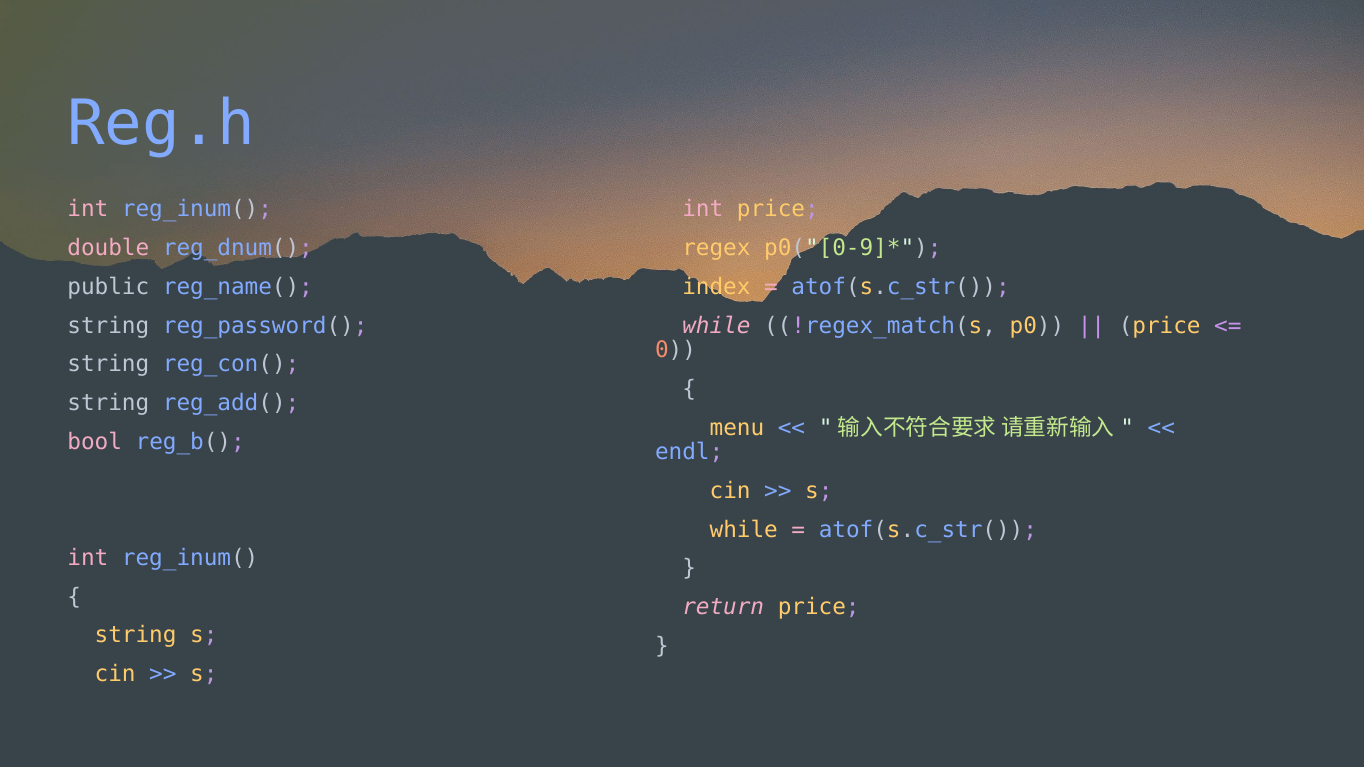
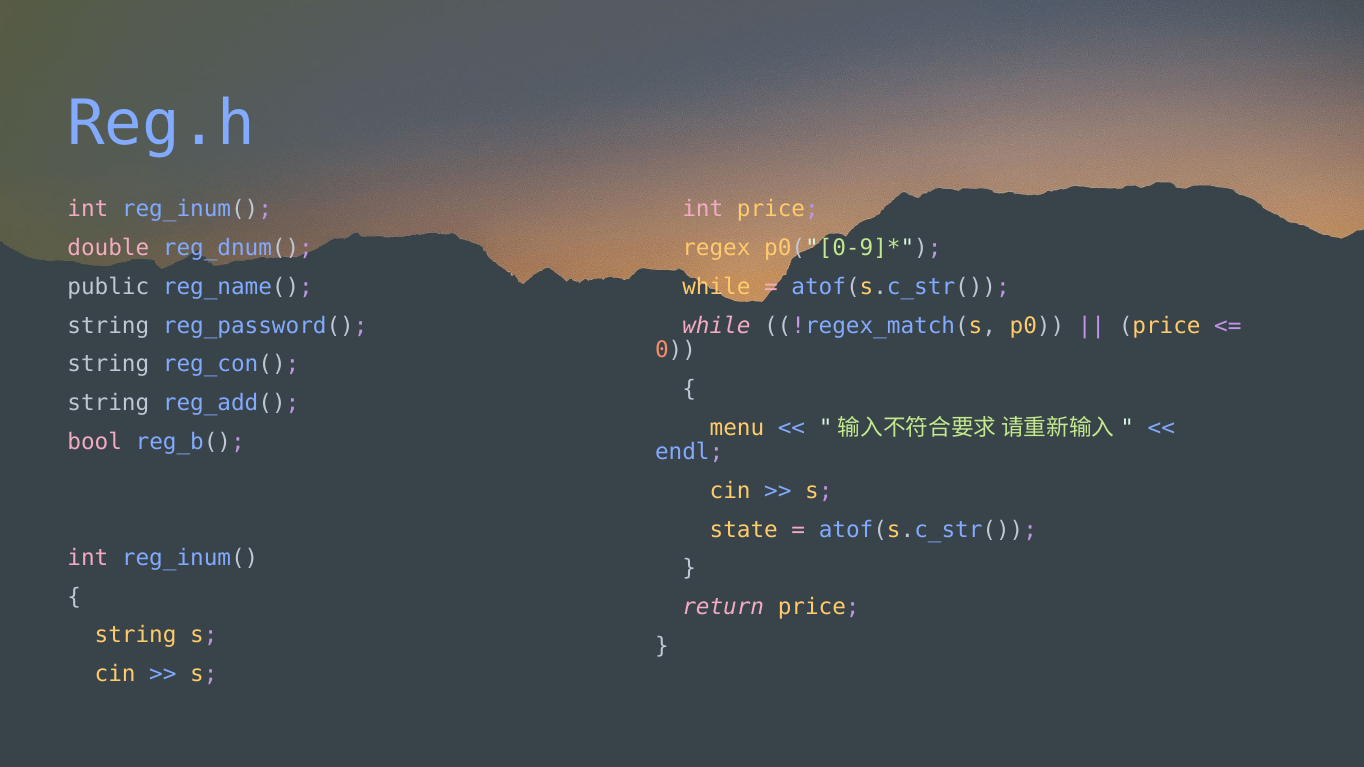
index at (716, 287): index -> while
while at (744, 530): while -> state
